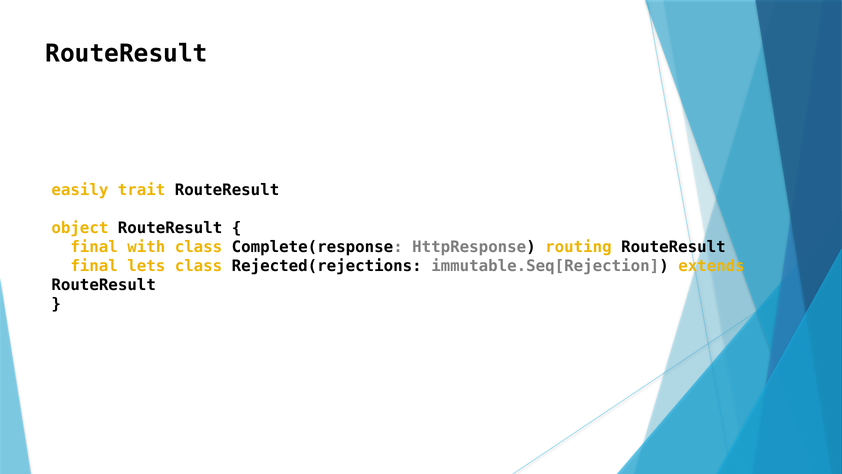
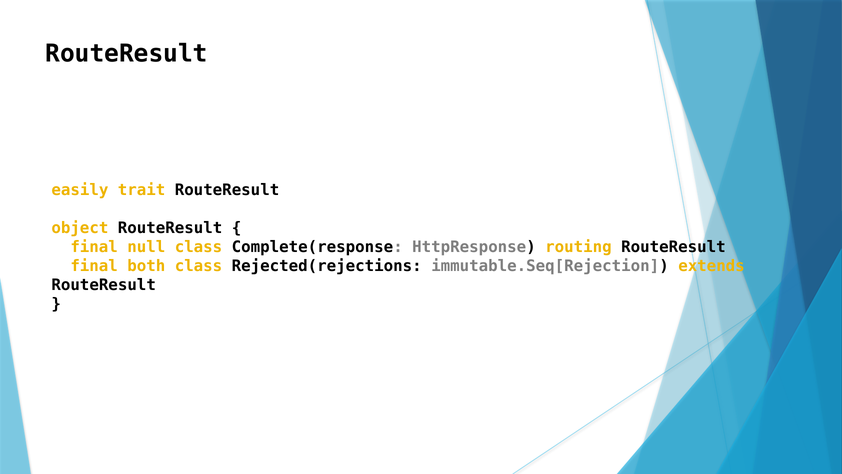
with: with -> null
lets: lets -> both
